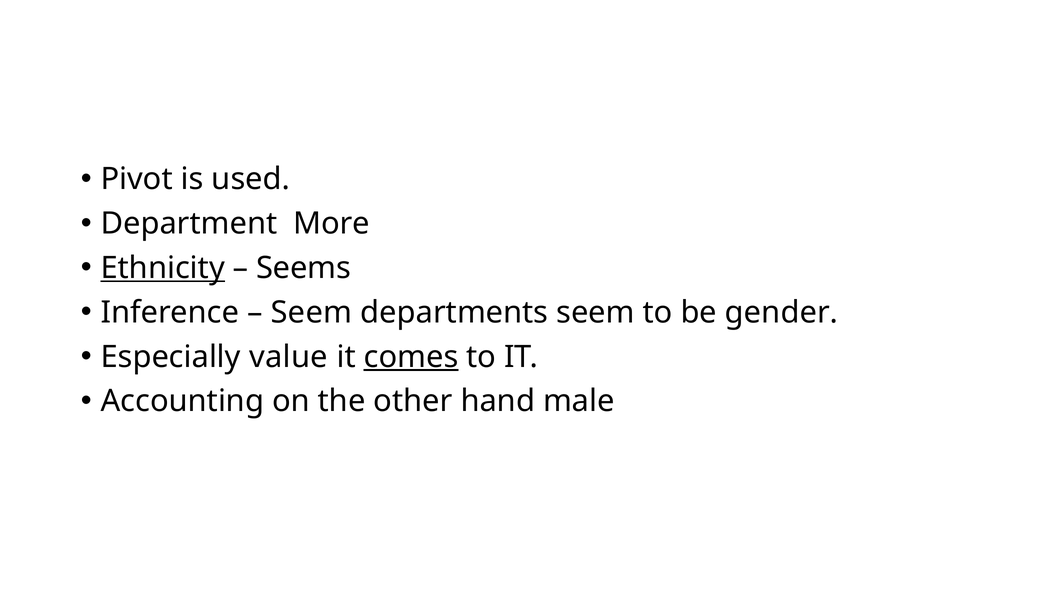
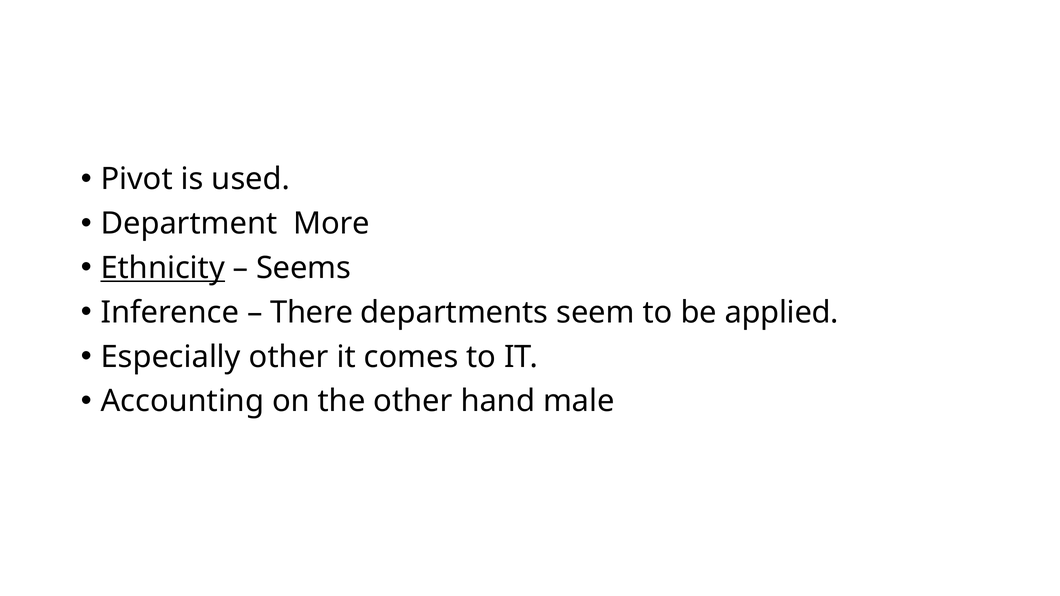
Seem at (311, 313): Seem -> There
gender: gender -> applied
Especially value: value -> other
comes underline: present -> none
